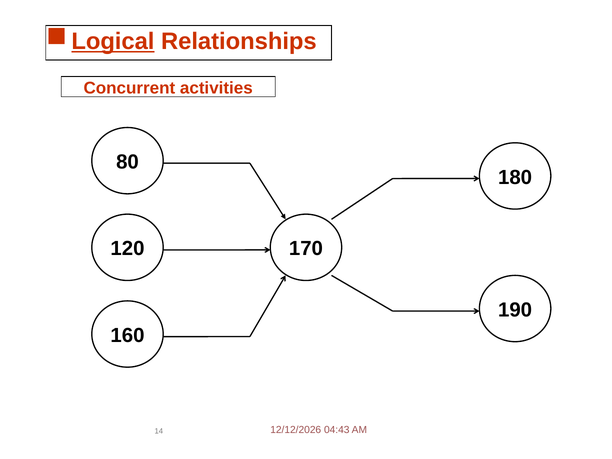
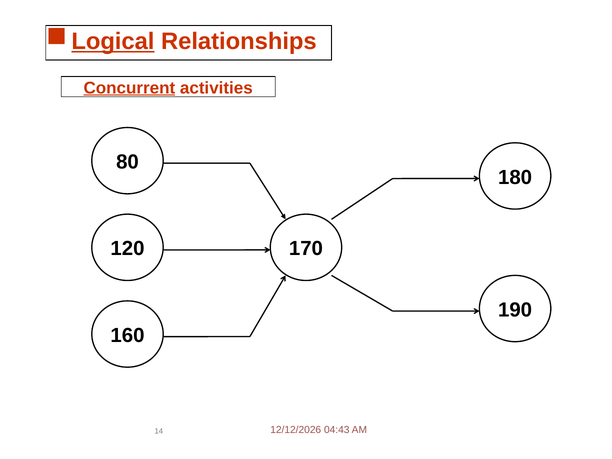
Concurrent underline: none -> present
